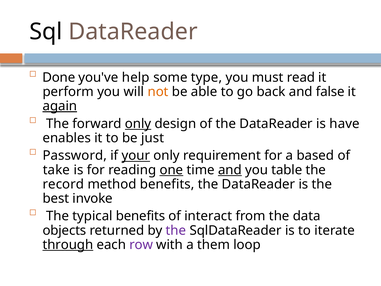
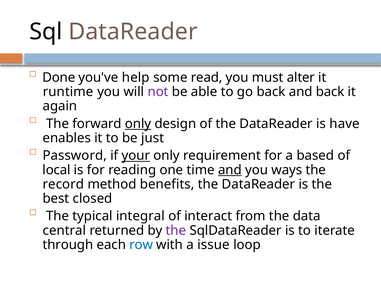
type: type -> read
read: read -> alter
perform: perform -> runtime
not colour: orange -> purple
and false: false -> back
again underline: present -> none
take: take -> local
one underline: present -> none
table: table -> ways
invoke: invoke -> closed
typical benefits: benefits -> integral
objects: objects -> central
through underline: present -> none
row colour: purple -> blue
them: them -> issue
